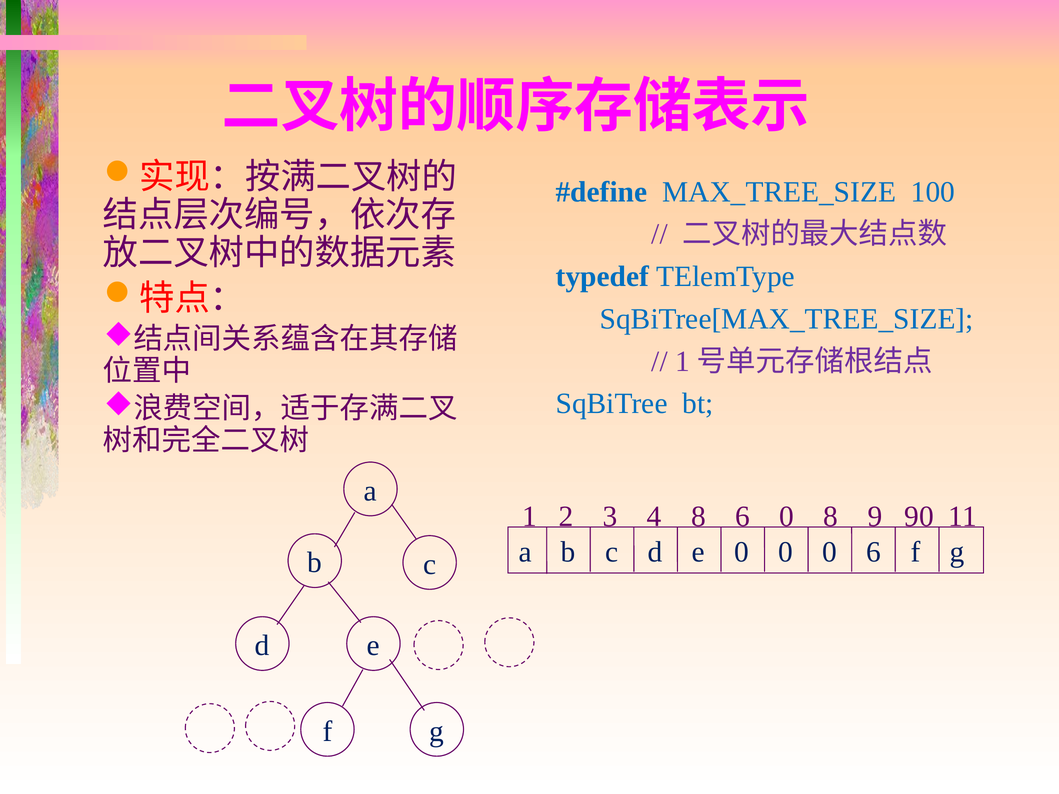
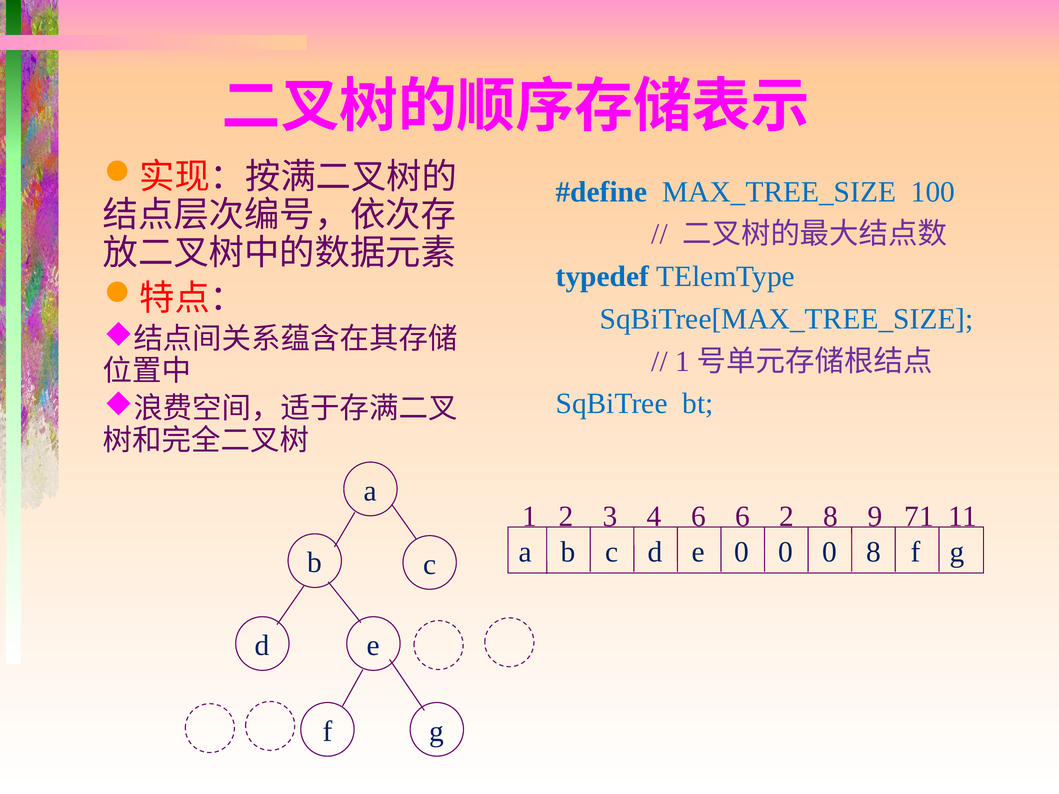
4 8: 8 -> 6
6 0: 0 -> 2
90: 90 -> 71
0 6: 6 -> 8
